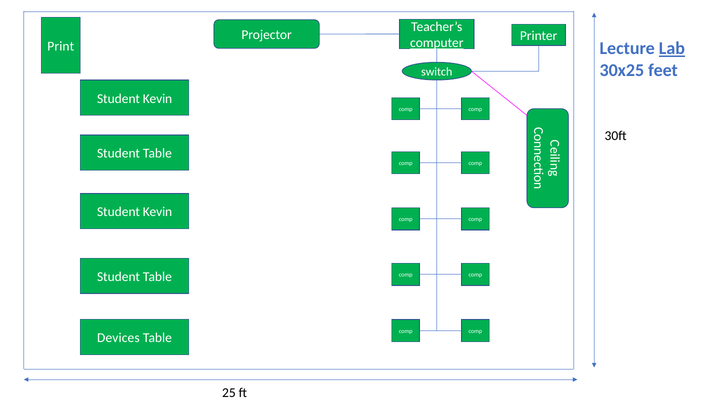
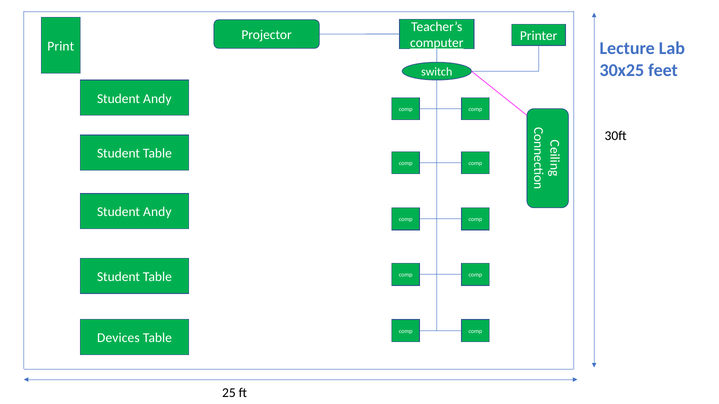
Lab underline: present -> none
Kevin at (157, 99): Kevin -> Andy
Kevin at (157, 212): Kevin -> Andy
